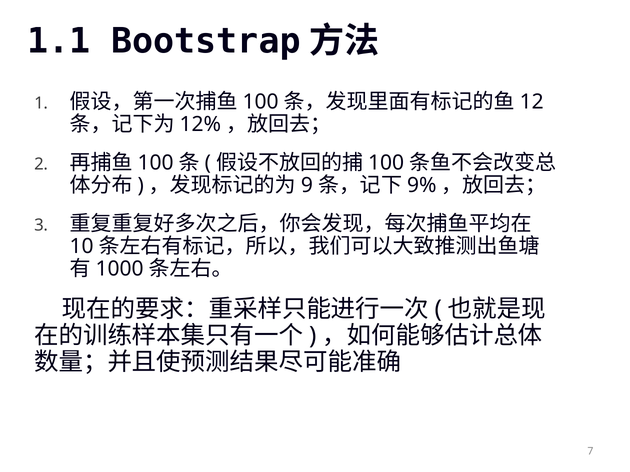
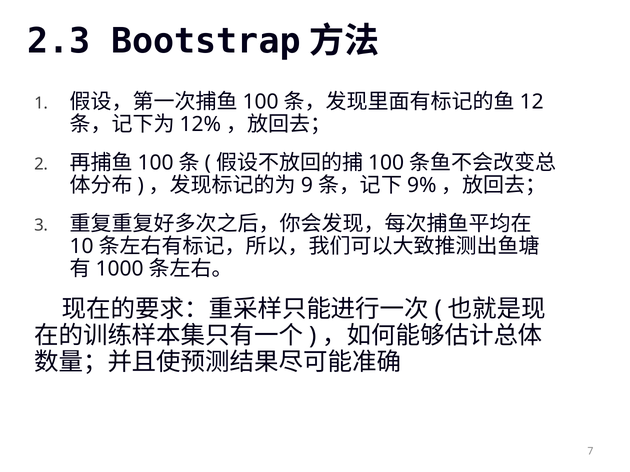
1.1: 1.1 -> 2.3
